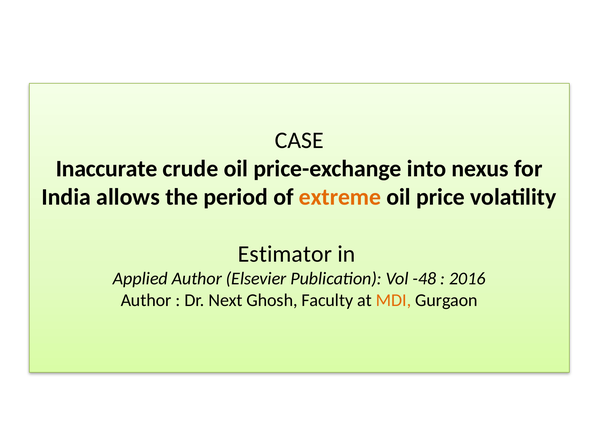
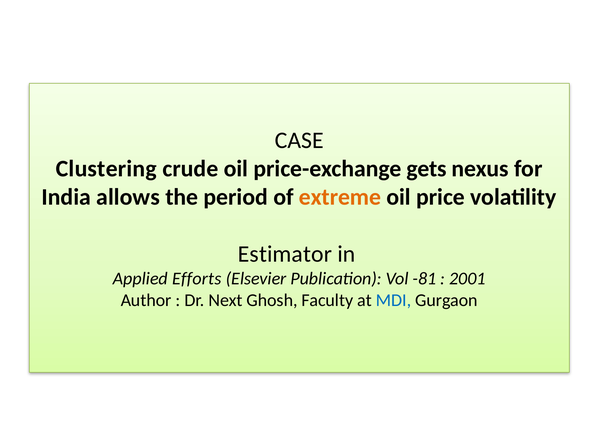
Inaccurate: Inaccurate -> Clustering
into: into -> gets
Applied Author: Author -> Efforts
-48: -48 -> -81
2016: 2016 -> 2001
MDI colour: orange -> blue
